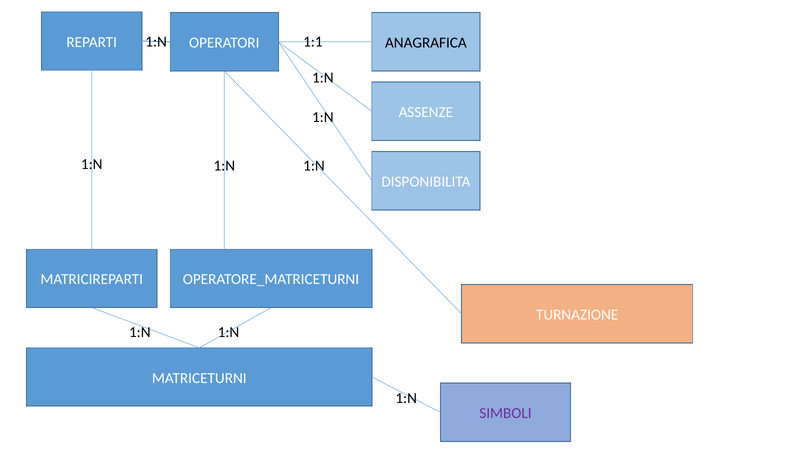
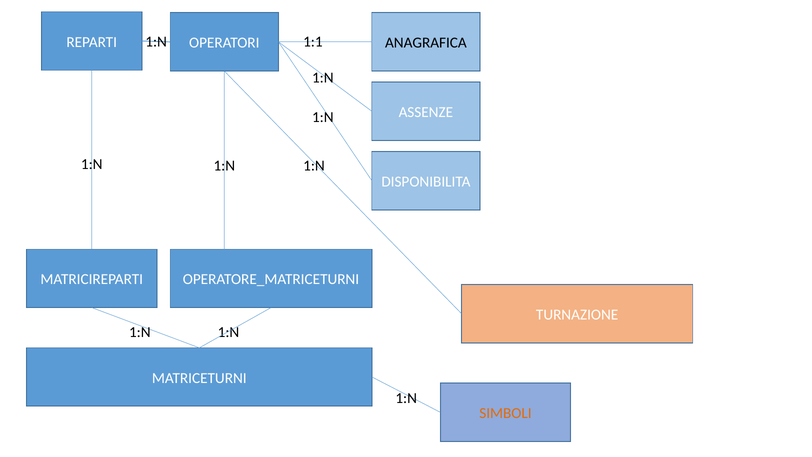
SIMBOLI colour: purple -> orange
